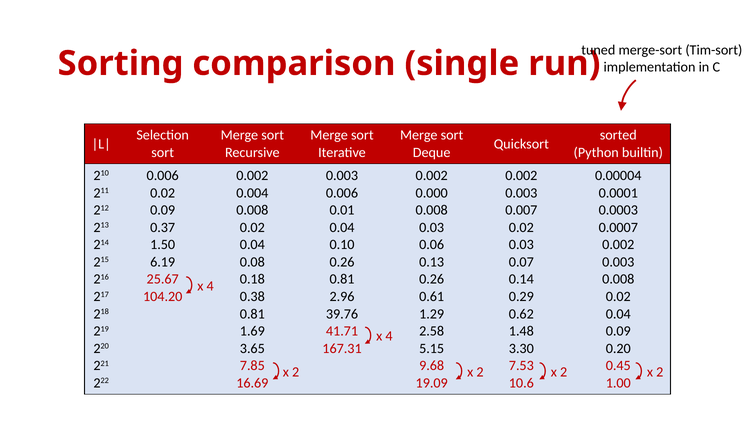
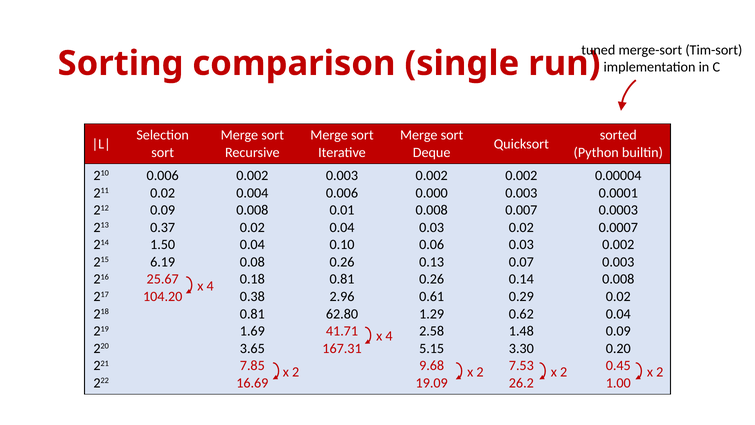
39.76: 39.76 -> 62.80
10.6: 10.6 -> 26.2
